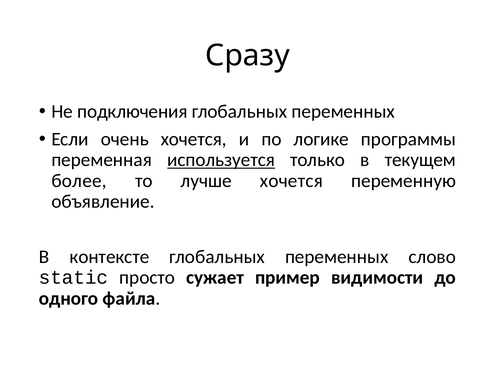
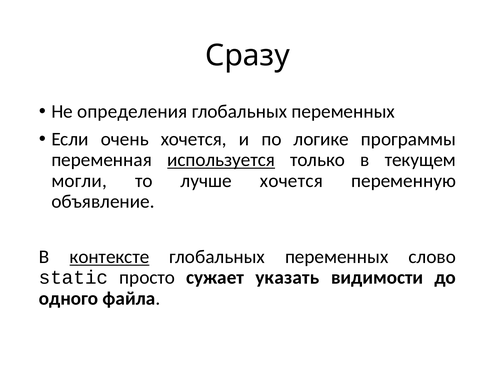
подключения: подключения -> определения
более: более -> могли
контексте underline: none -> present
пример: пример -> указать
